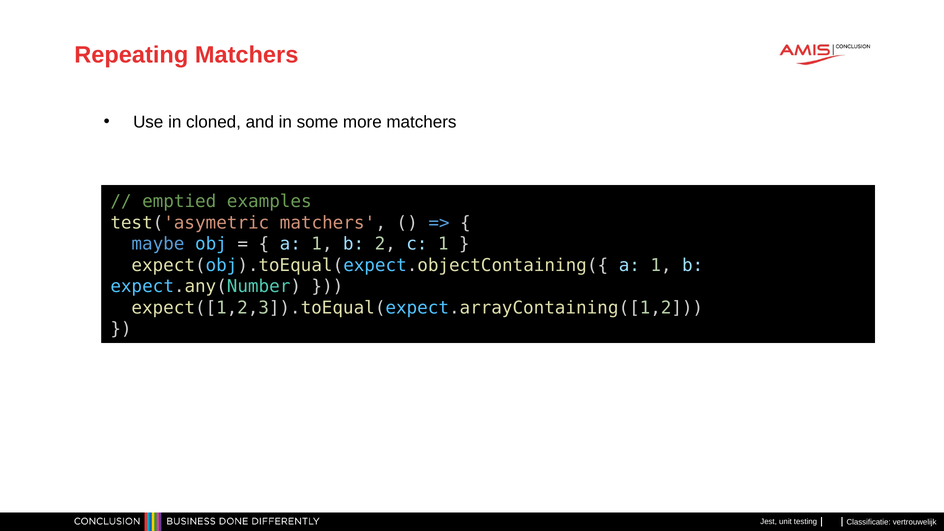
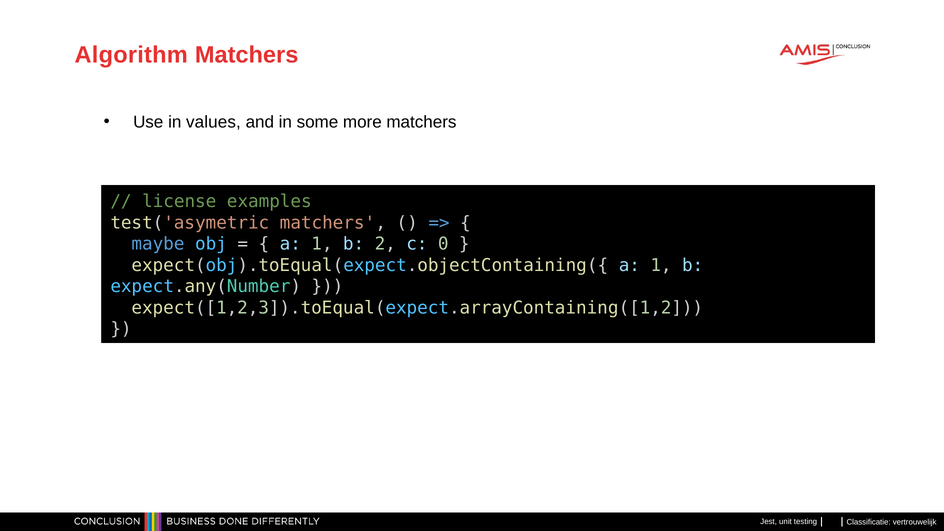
Repeating: Repeating -> Algorithm
cloned: cloned -> values
emptied: emptied -> license
c 1: 1 -> 0
